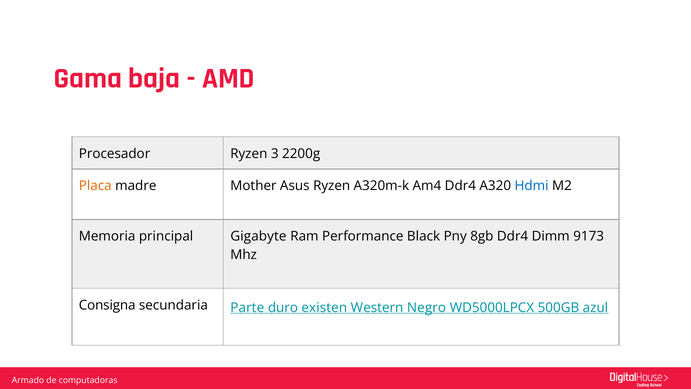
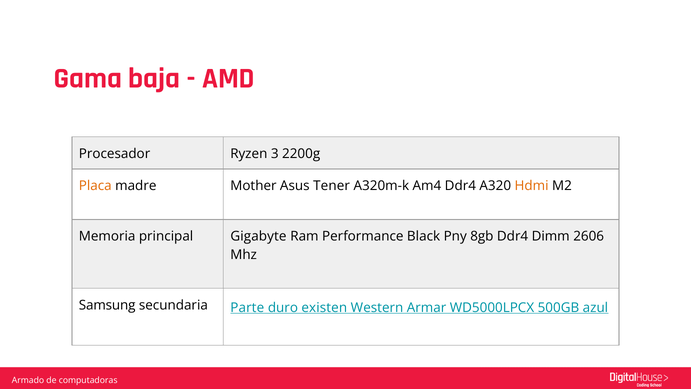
Asus Ryzen: Ryzen -> Tener
Hdmi colour: blue -> orange
9173: 9173 -> 2606
Consigna: Consigna -> Samsung
Negro: Negro -> Armar
